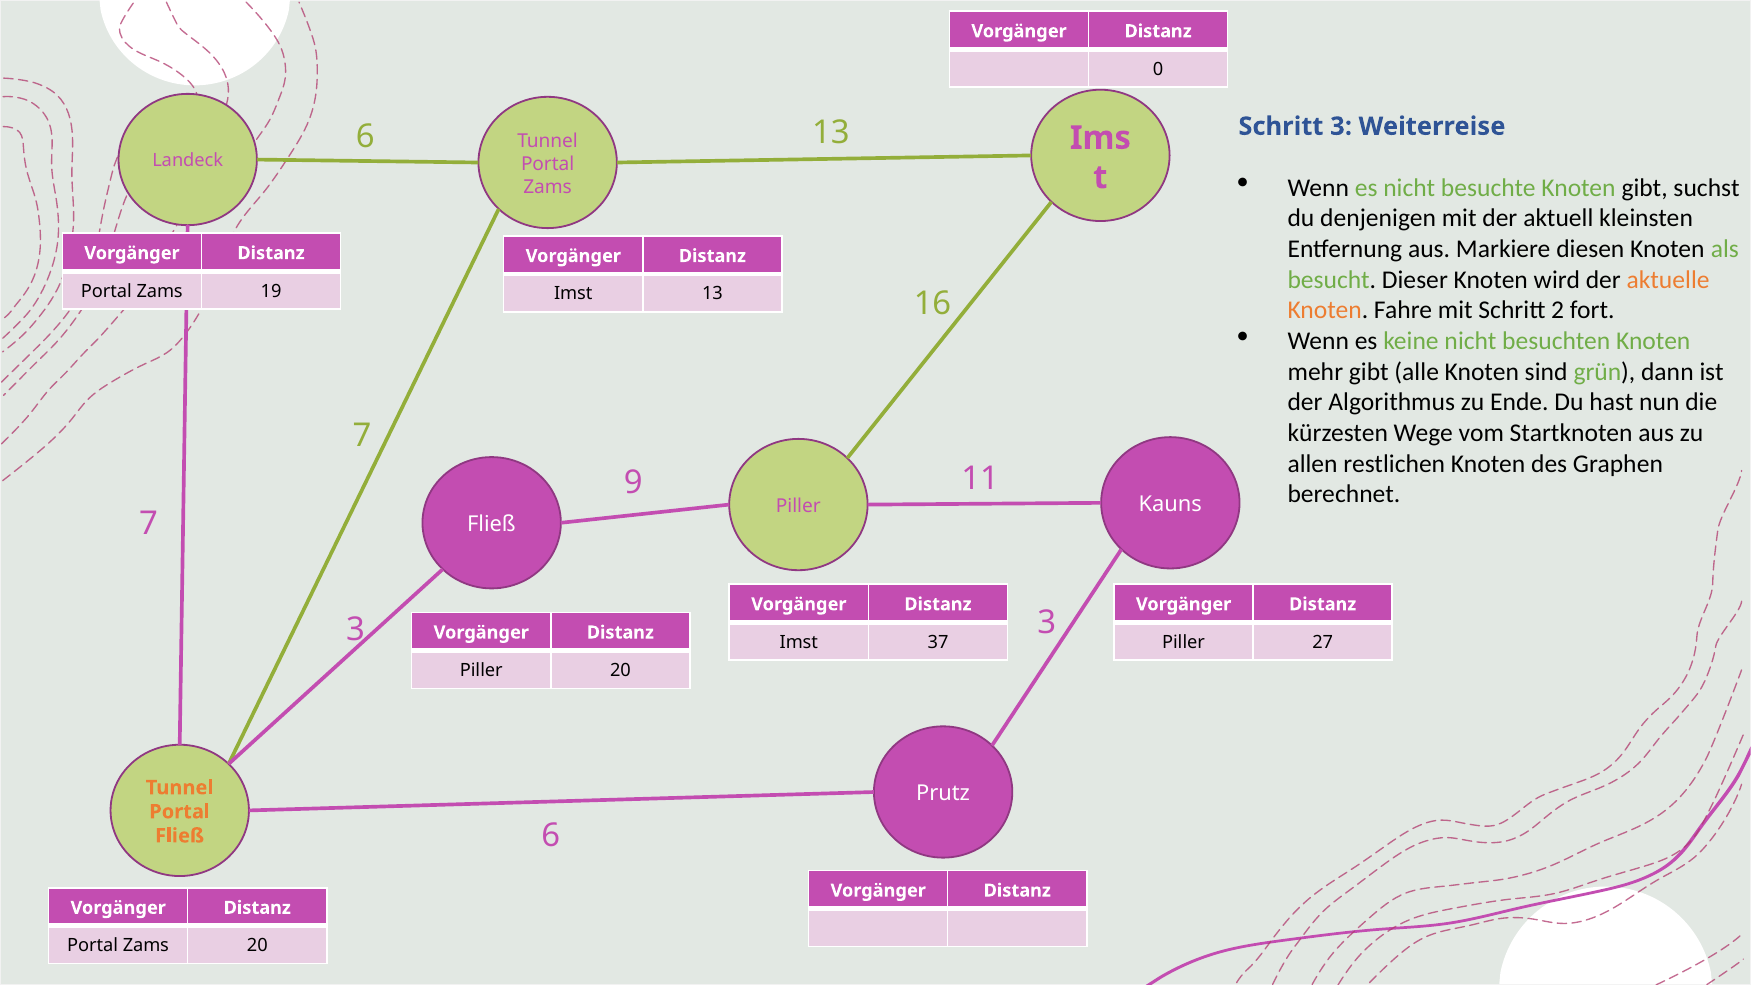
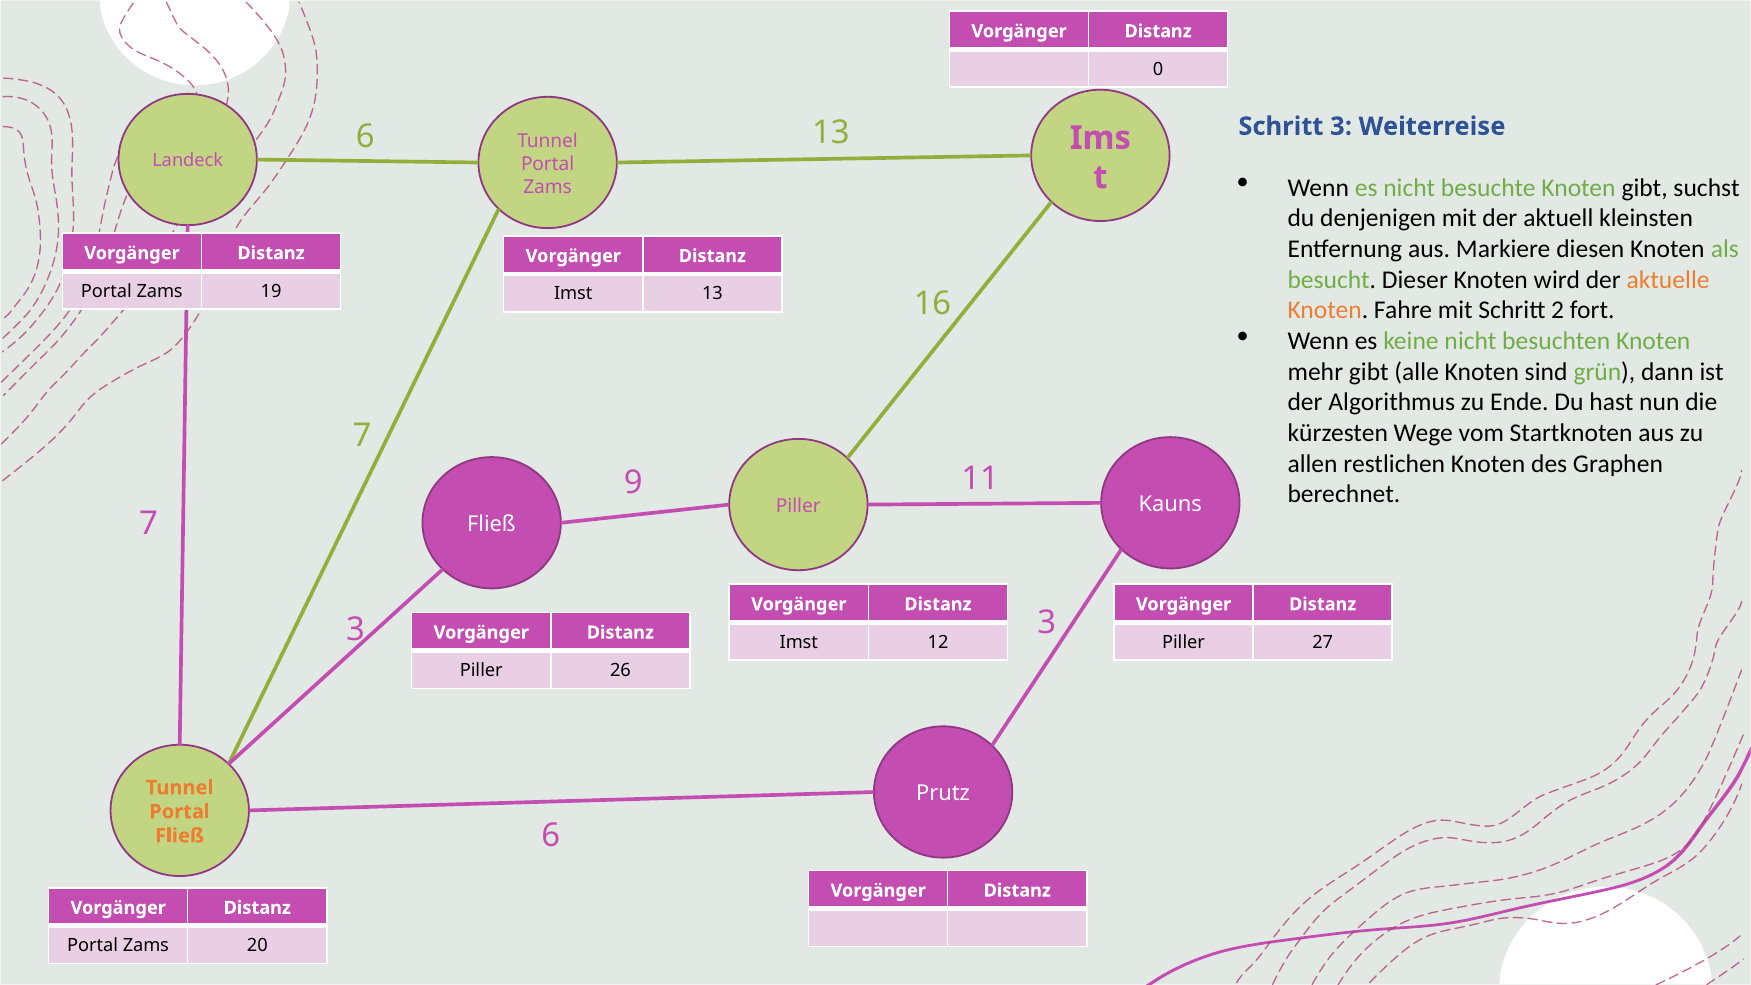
37: 37 -> 12
Piller 20: 20 -> 26
